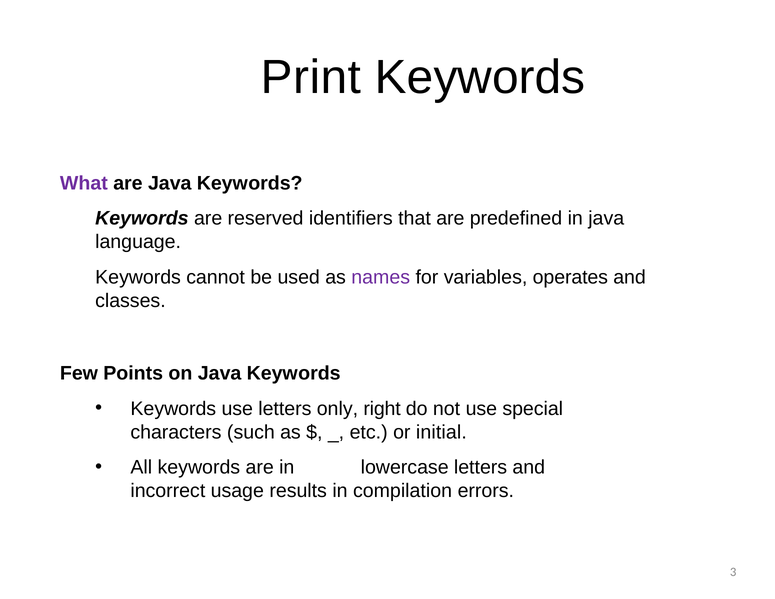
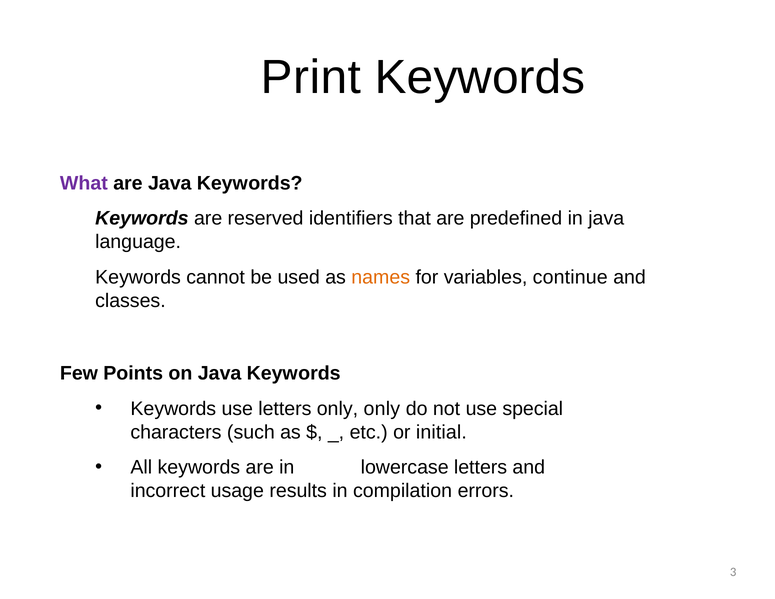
names colour: purple -> orange
operates: operates -> continue
only right: right -> only
